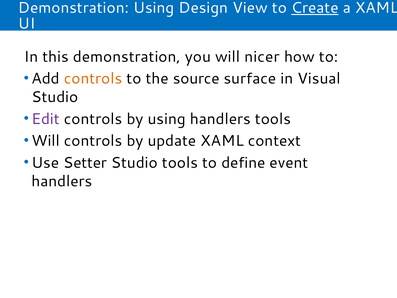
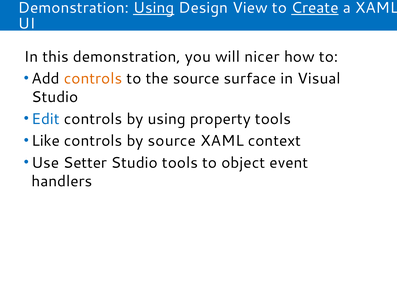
Using at (154, 8) underline: none -> present
Edit colour: purple -> blue
using handlers: handlers -> property
Will at (46, 141): Will -> Like
by update: update -> source
define: define -> object
